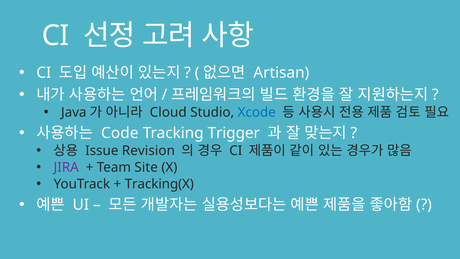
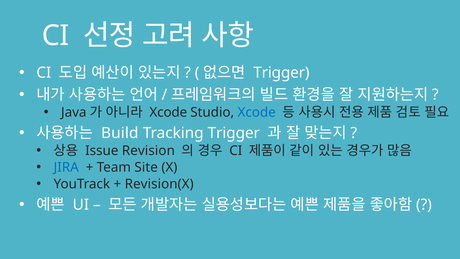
Artisan at (281, 73): Artisan -> Trigger
Cloud at (168, 112): Cloud -> Xcode
Code: Code -> Build
JIRA colour: purple -> blue
Tracking(X: Tracking(X -> Revision(X
